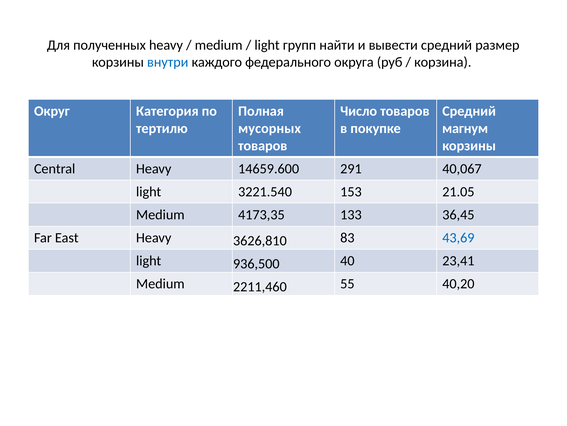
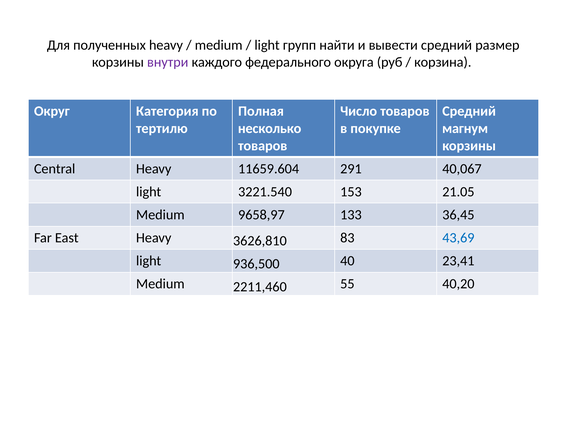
внутри colour: blue -> purple
мусорных: мусорных -> несколько
14659.600: 14659.600 -> 11659.604
4173,35: 4173,35 -> 9658,97
